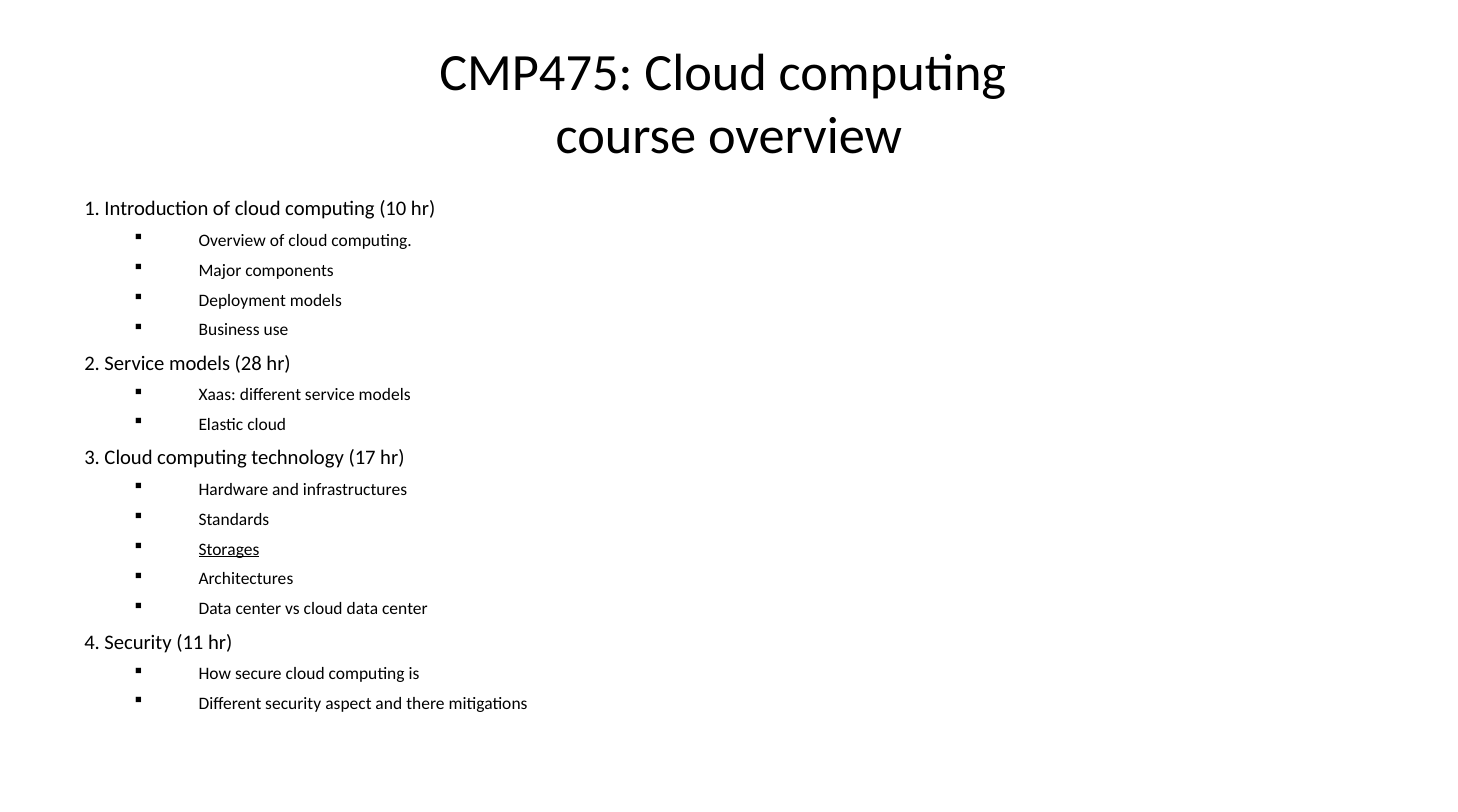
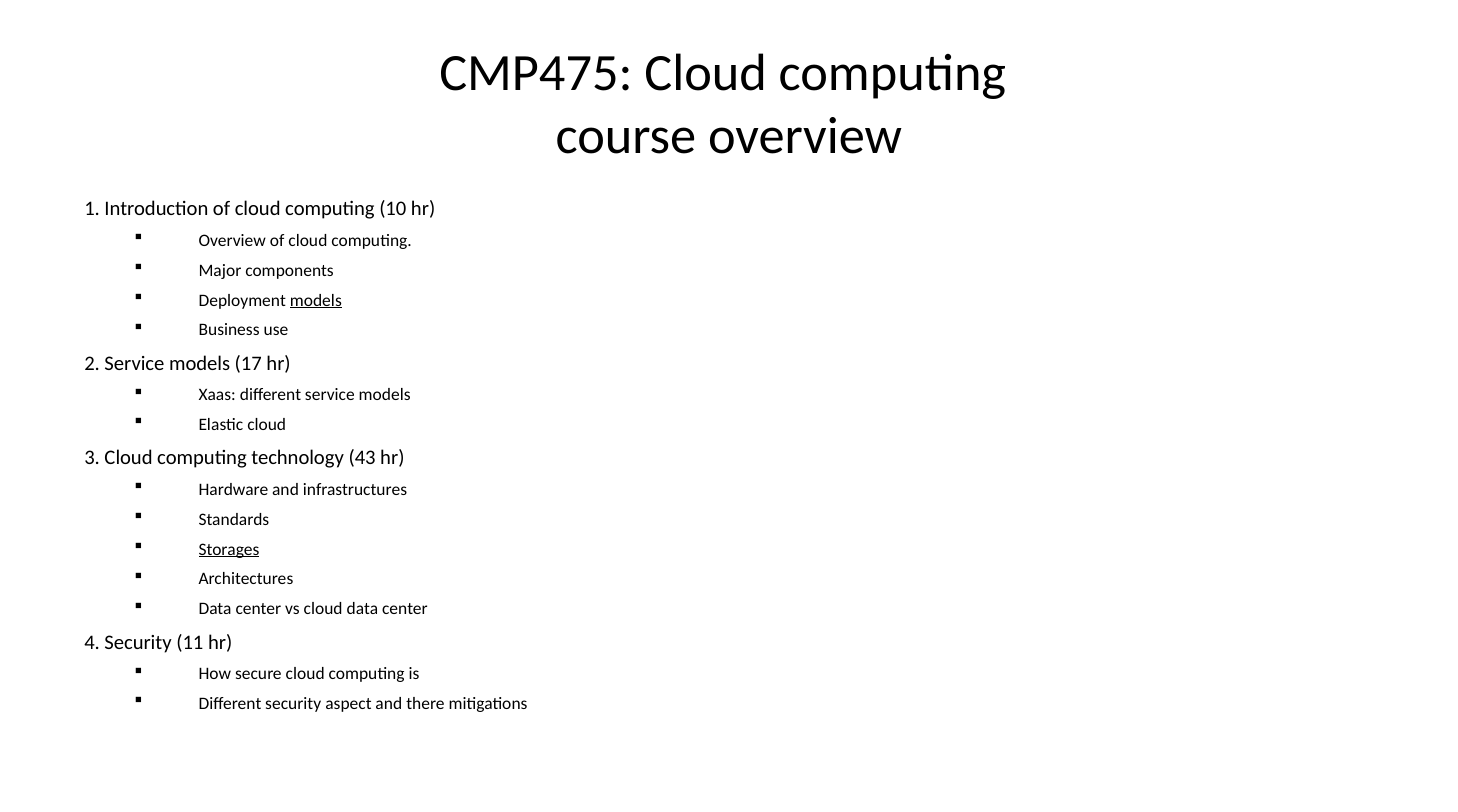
models at (316, 300) underline: none -> present
28: 28 -> 17
17: 17 -> 43
